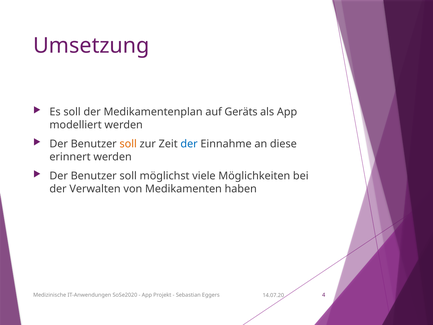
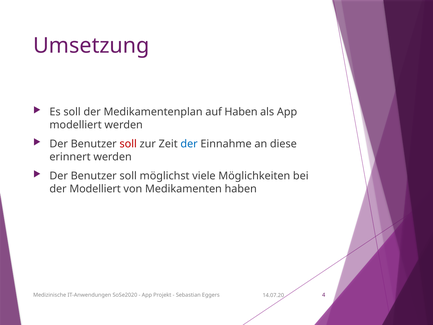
auf Geräts: Geräts -> Haben
soll at (128, 144) colour: orange -> red
der Verwalten: Verwalten -> Modelliert
